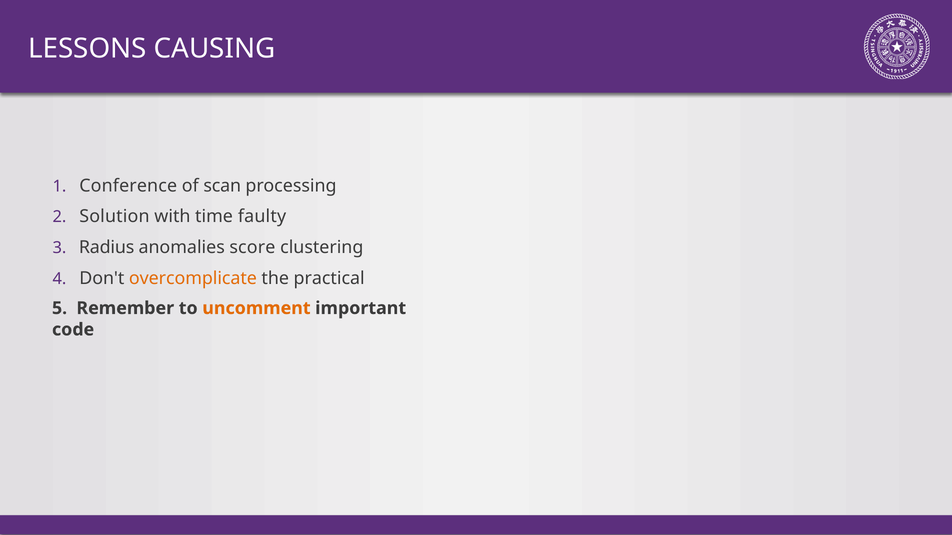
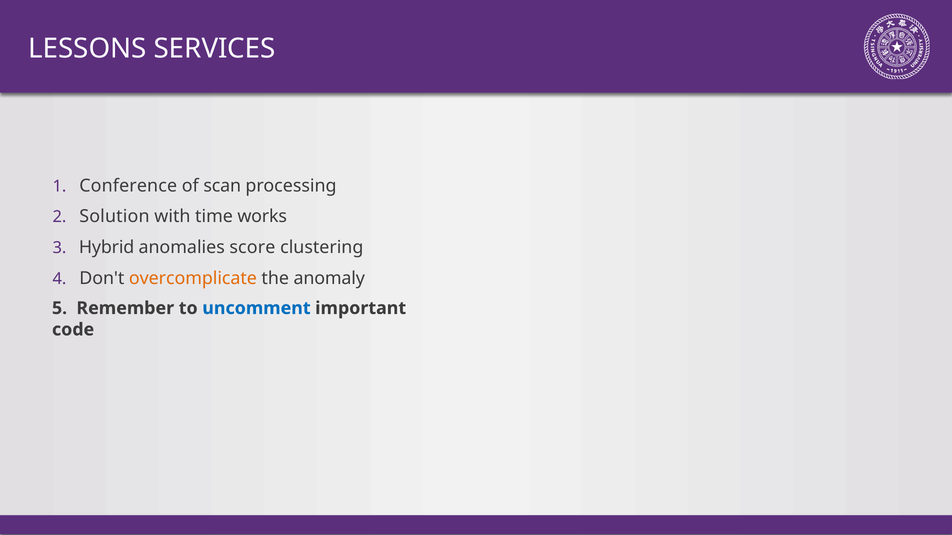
CAUSING: CAUSING -> SERVICES
faulty: faulty -> works
Radius: Radius -> Hybrid
practical: practical -> anomaly
uncomment colour: orange -> blue
